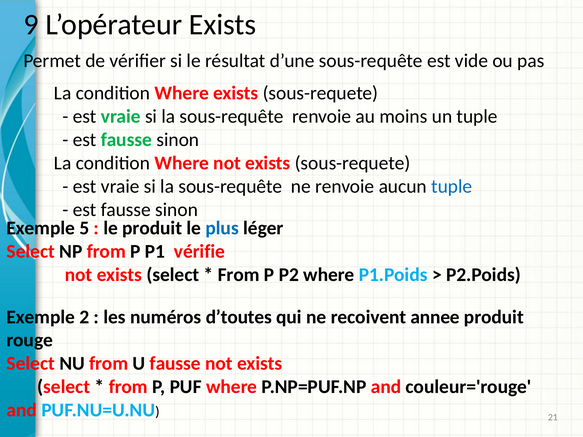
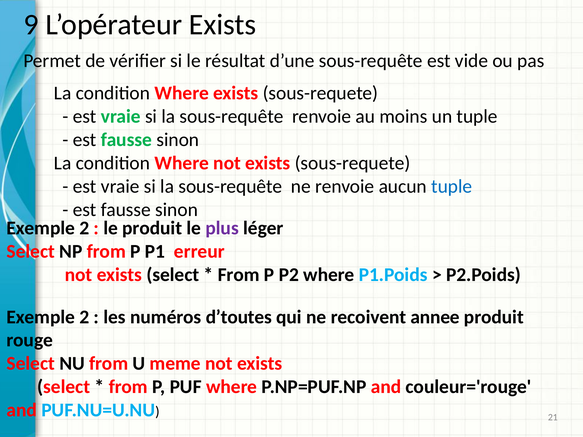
5 at (84, 228): 5 -> 2
plus colour: blue -> purple
vérifie: vérifie -> erreur
U fausse: fausse -> meme
